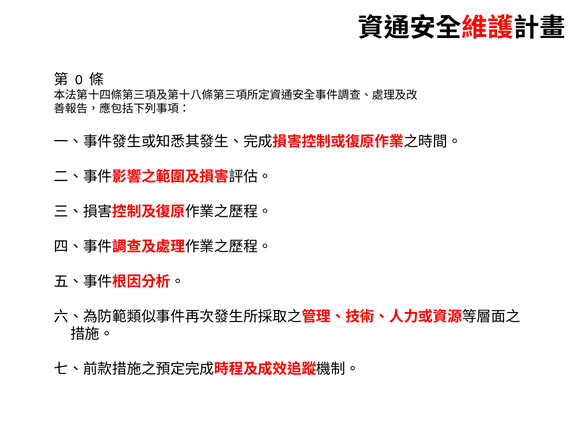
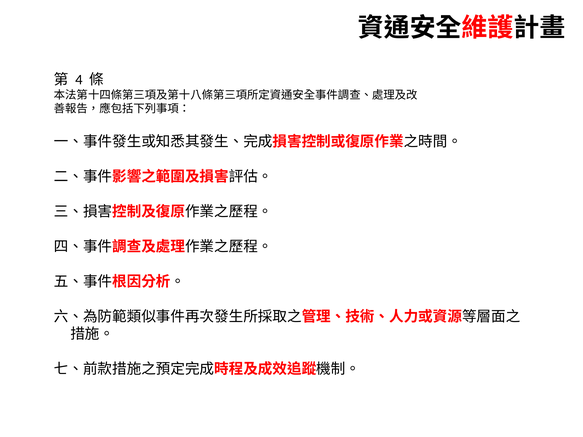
0: 0 -> 4
